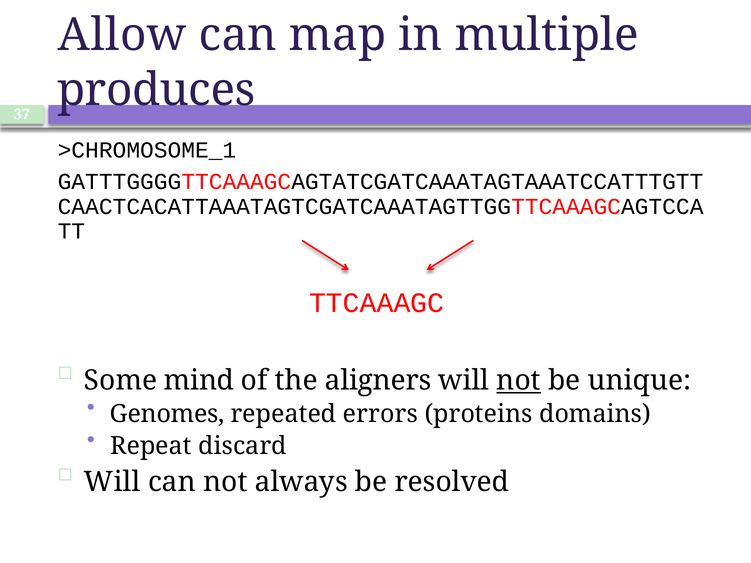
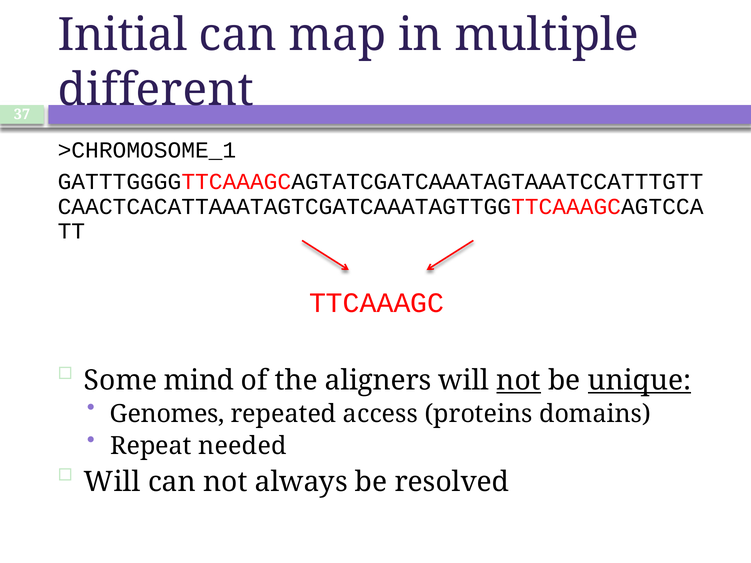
Allow: Allow -> Initial
produces: produces -> different
unique underline: none -> present
errors: errors -> access
discard: discard -> needed
